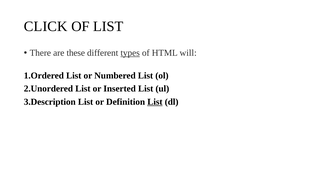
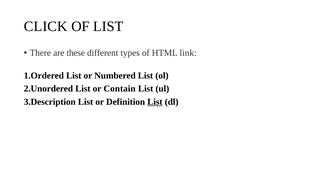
types underline: present -> none
will: will -> link
Inserted: Inserted -> Contain
